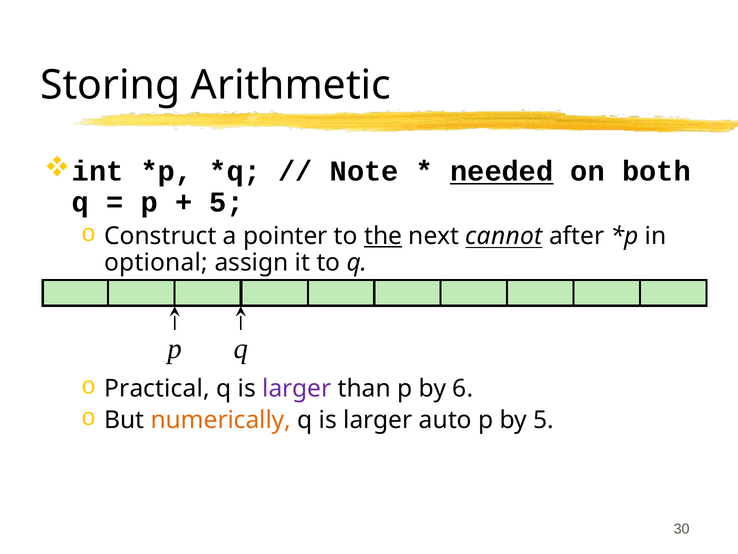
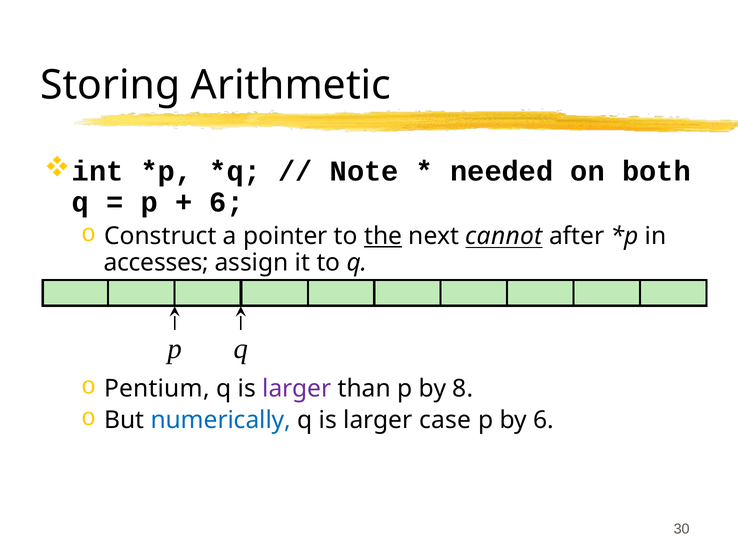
needed underline: present -> none
5 at (227, 202): 5 -> 6
optional: optional -> accesses
Practical: Practical -> Pentium
6: 6 -> 8
numerically colour: orange -> blue
auto: auto -> case
by 5: 5 -> 6
